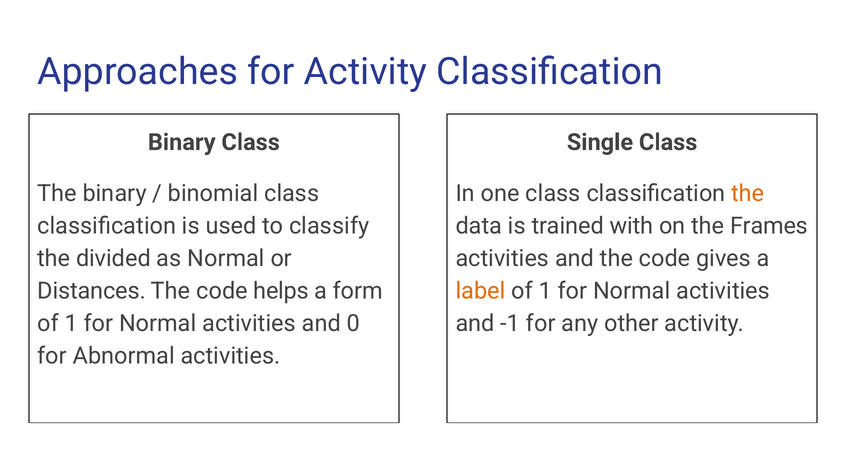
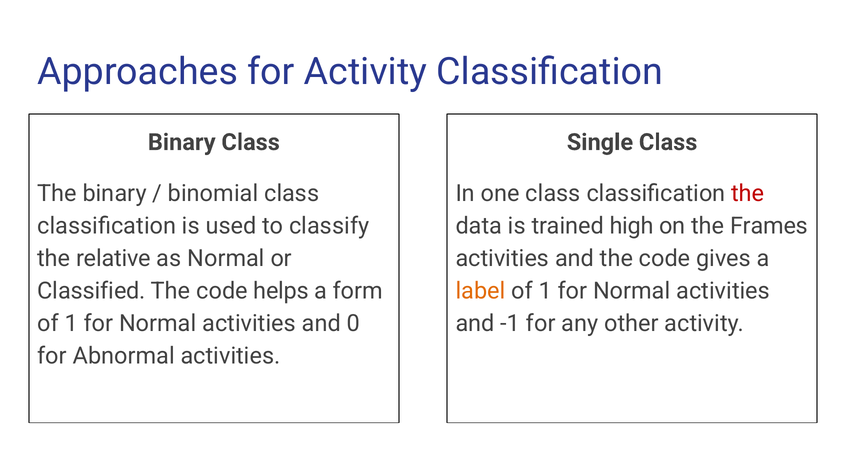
the at (748, 193) colour: orange -> red
with: with -> high
divided: divided -> relative
Distances: Distances -> Classified
